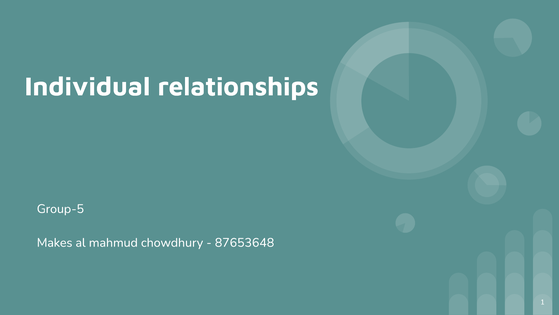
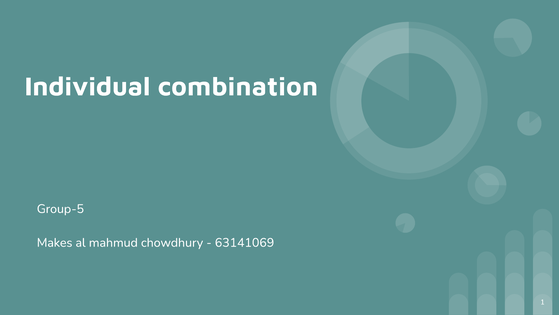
relationships: relationships -> combination
87653648: 87653648 -> 63141069
